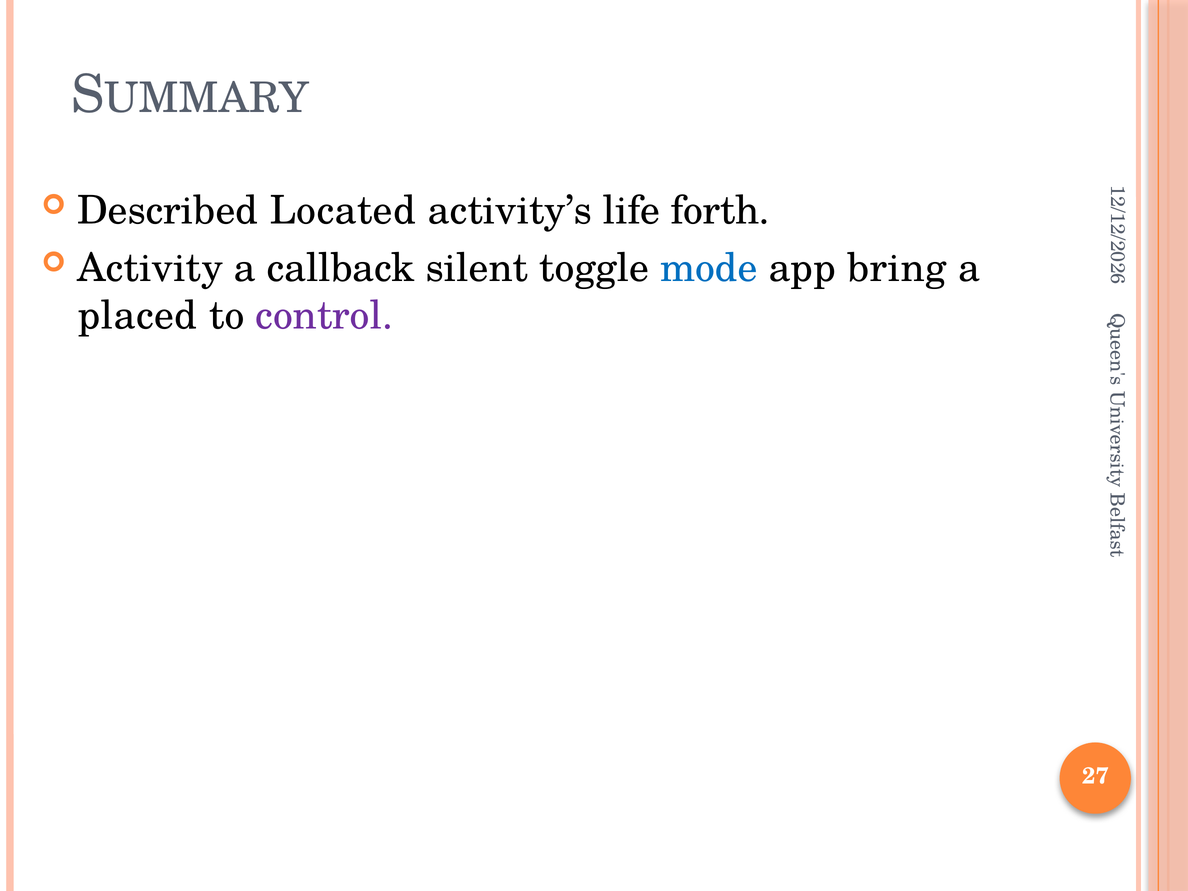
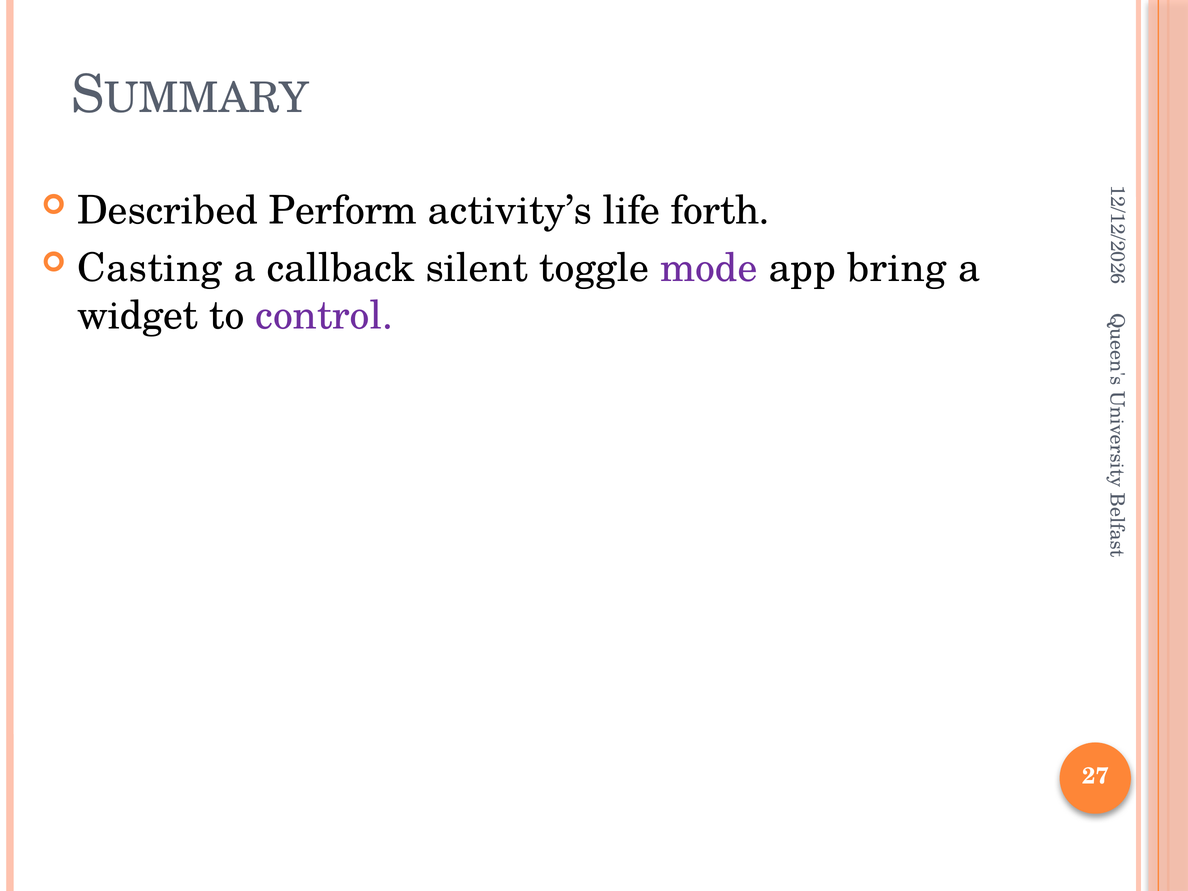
Located: Located -> Perform
Activity: Activity -> Casting
mode colour: blue -> purple
placed: placed -> widget
